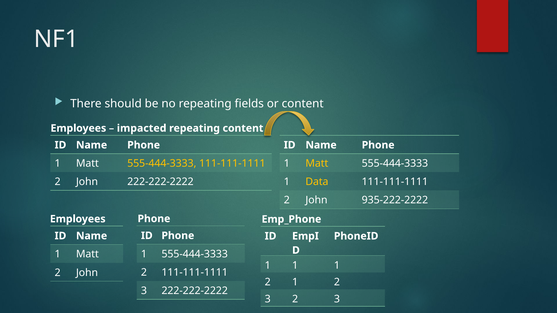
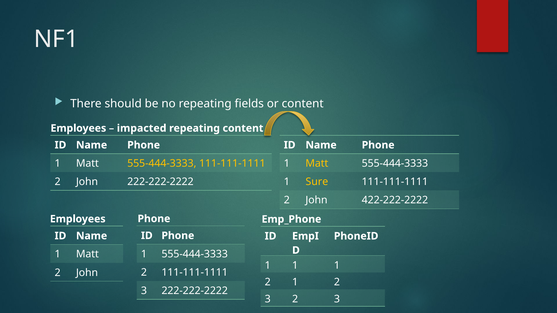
Data: Data -> Sure
935-222-2222: 935-222-2222 -> 422-222-2222
